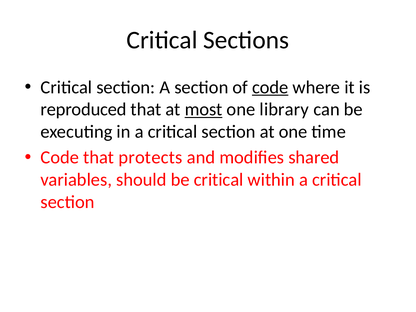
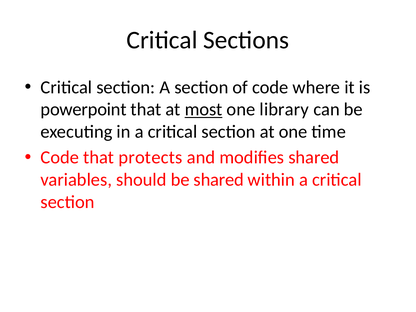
code at (270, 87) underline: present -> none
reproduced: reproduced -> powerpoint
be critical: critical -> shared
